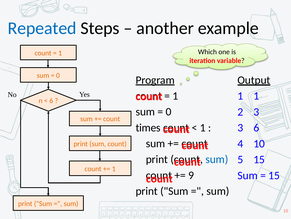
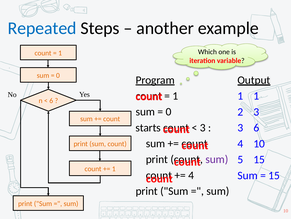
times: times -> starts
1 at (203, 127): 1 -> 3
sum at (217, 159) colour: blue -> purple
9 at (191, 175): 9 -> 4
